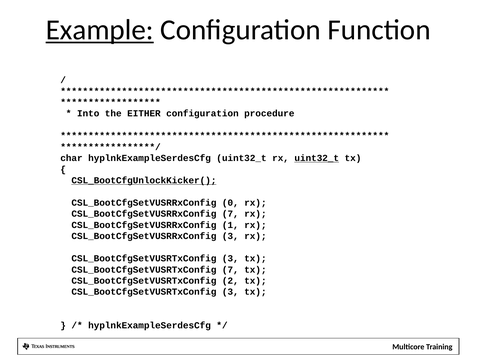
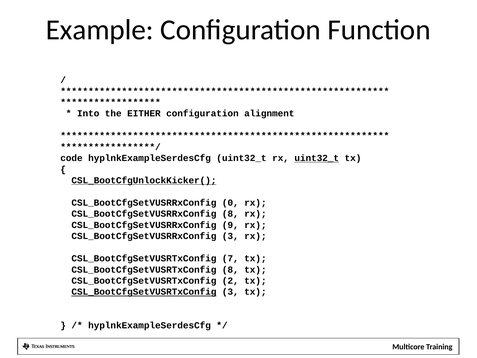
Example underline: present -> none
procedure: procedure -> alignment
char: char -> code
CSL_BootCfgSetVUSRRxConfig 7: 7 -> 8
1: 1 -> 9
3 at (230, 258): 3 -> 7
CSL_BootCfgSetVUSRTxConfig 7: 7 -> 8
CSL_BootCfgSetVUSRTxConfig at (144, 292) underline: none -> present
